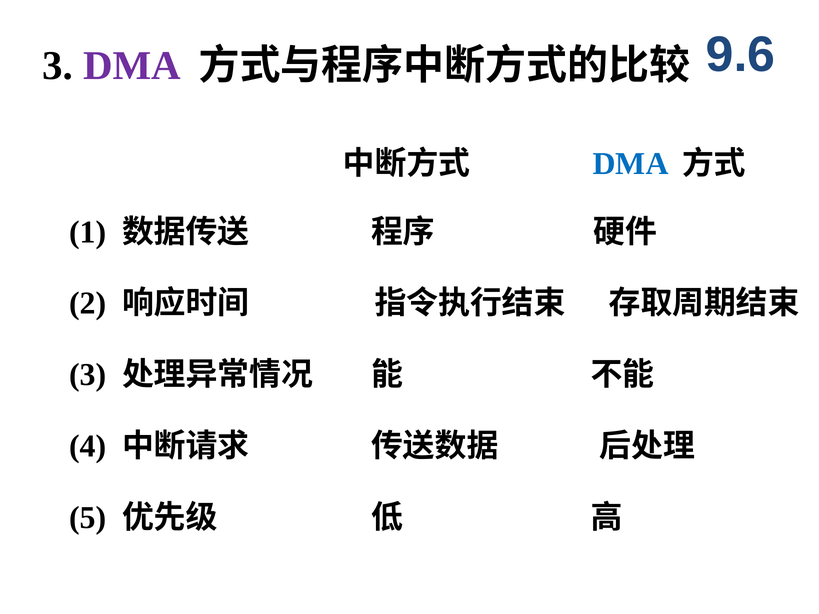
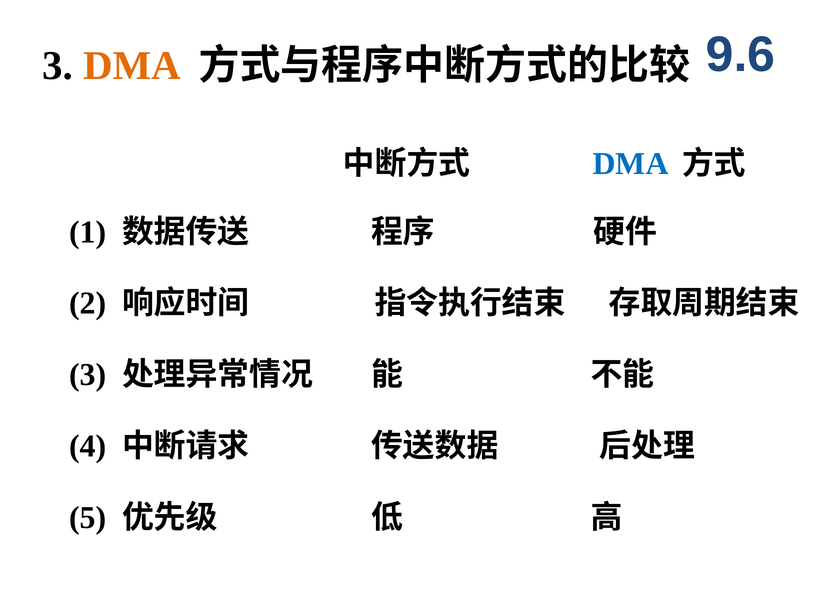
DMA at (132, 66) colour: purple -> orange
